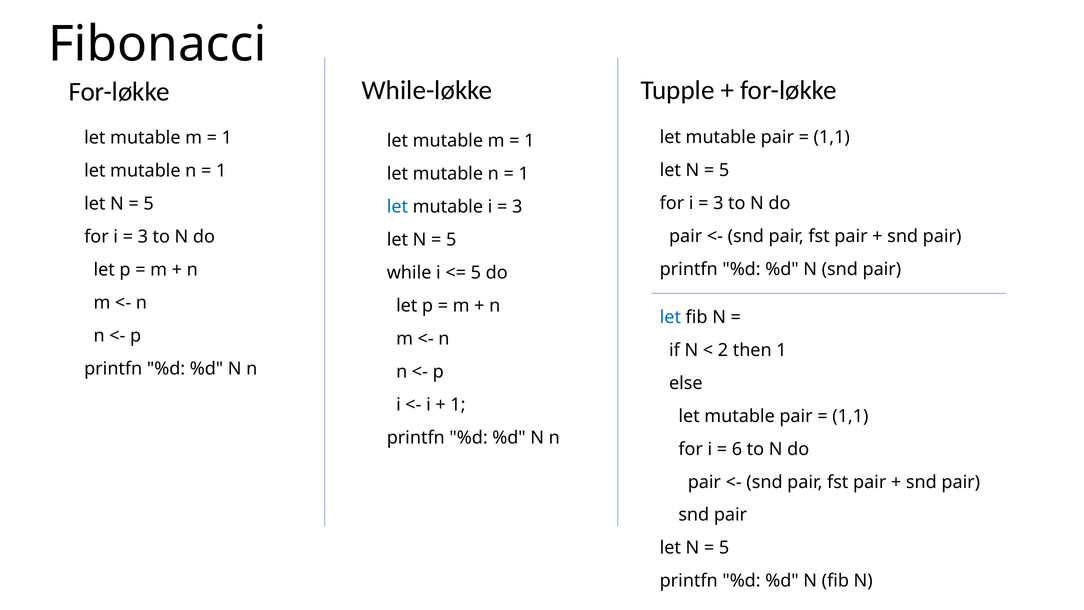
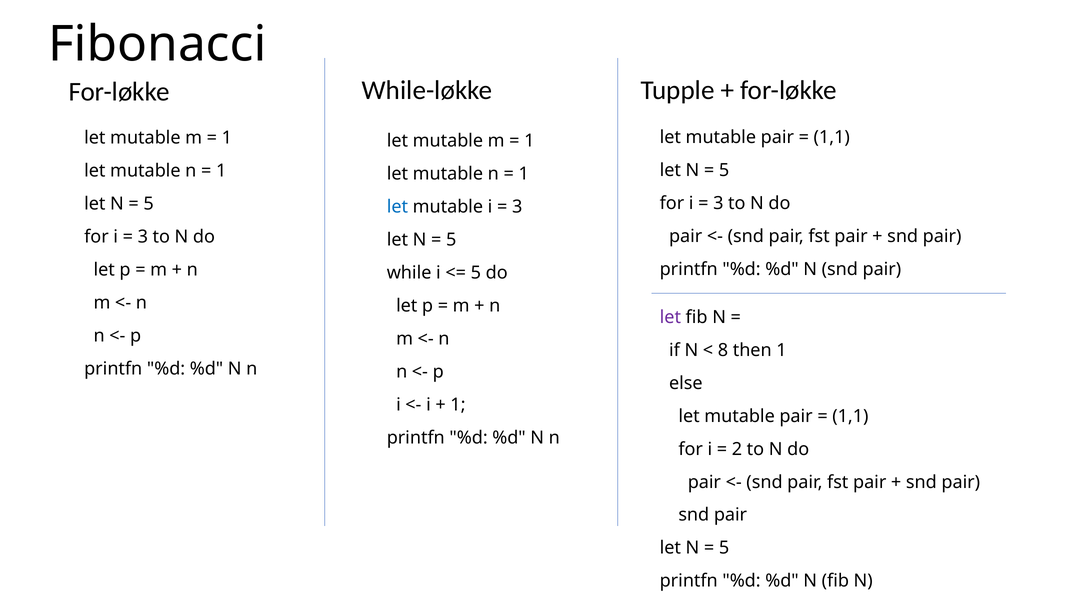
let at (670, 317) colour: blue -> purple
2: 2 -> 8
6: 6 -> 2
